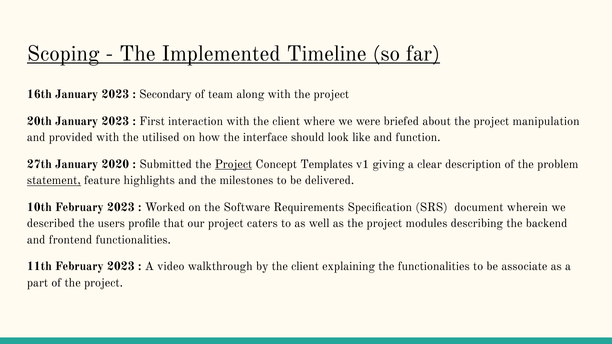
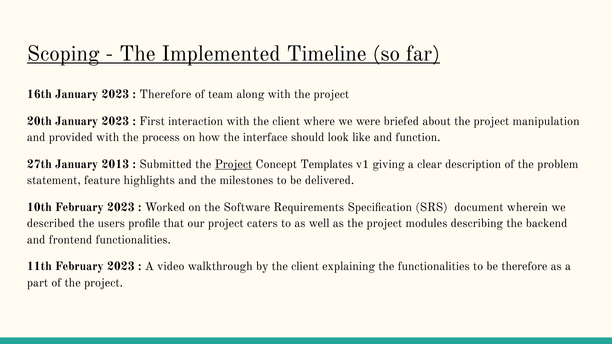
Secondary at (166, 95): Secondary -> Therefore
utilised: utilised -> process
2020: 2020 -> 2013
statement underline: present -> none
be associate: associate -> therefore
